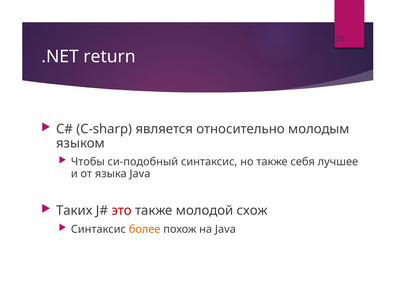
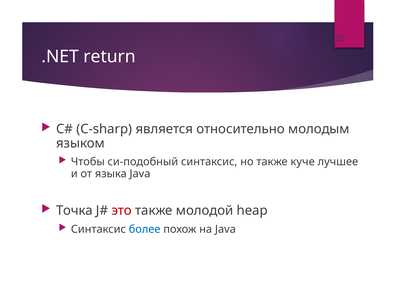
себя: себя -> куче
Таких: Таких -> Точка
схож: схож -> heap
более colour: orange -> blue
